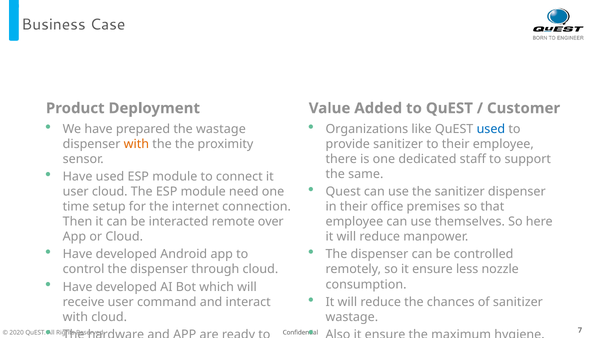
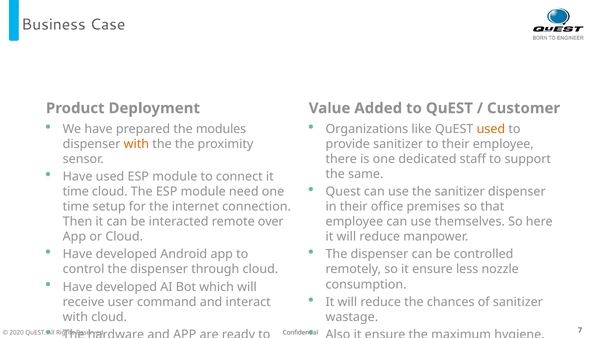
the wastage: wastage -> modules
used at (491, 129) colour: blue -> orange
user at (76, 192): user -> time
